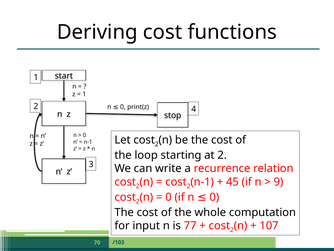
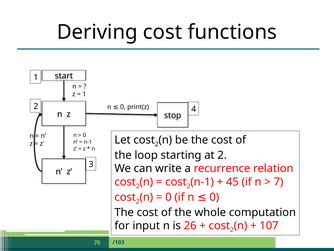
9: 9 -> 7
77: 77 -> 26
